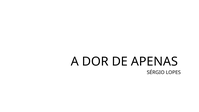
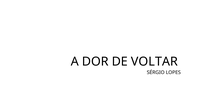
APENAS: APENAS -> VOLTAR
